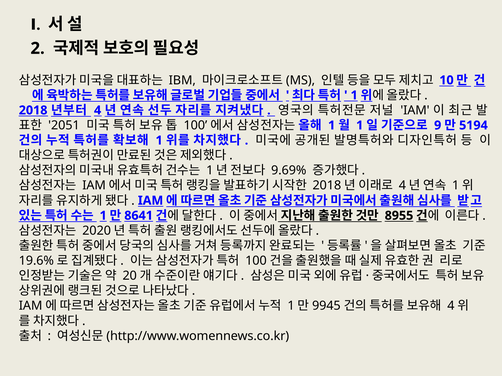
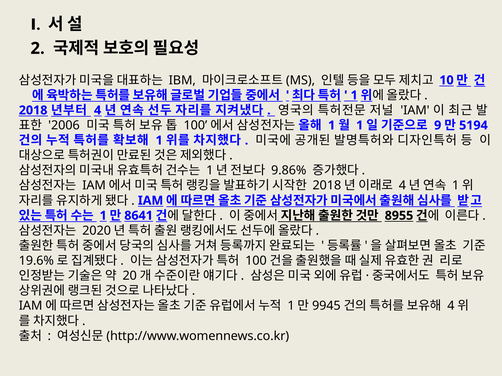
2051: 2051 -> 2006
9.69%: 9.69% -> 9.86%
